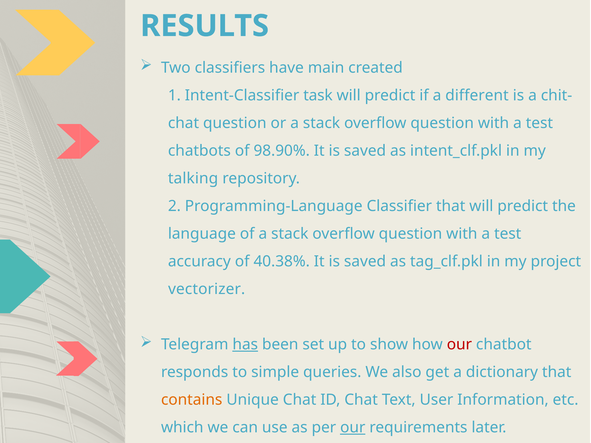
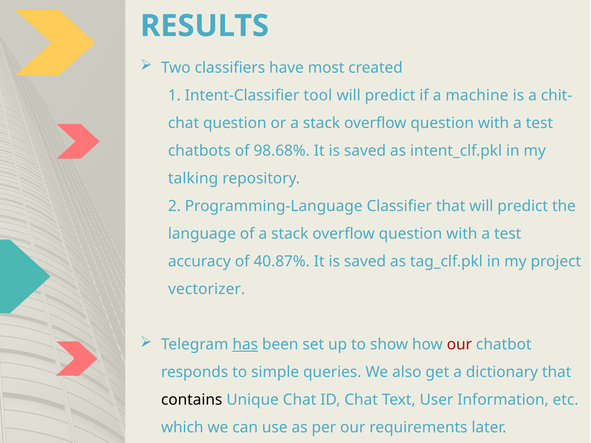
main: main -> most
task: task -> tool
different: different -> machine
98.90%: 98.90% -> 98.68%
40.38%: 40.38% -> 40.87%
contains colour: orange -> black
our at (353, 428) underline: present -> none
